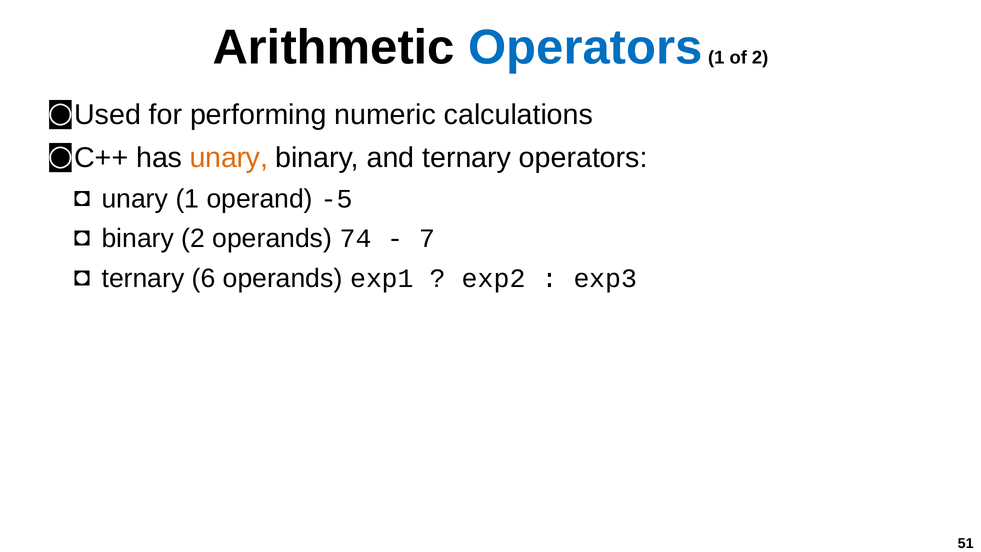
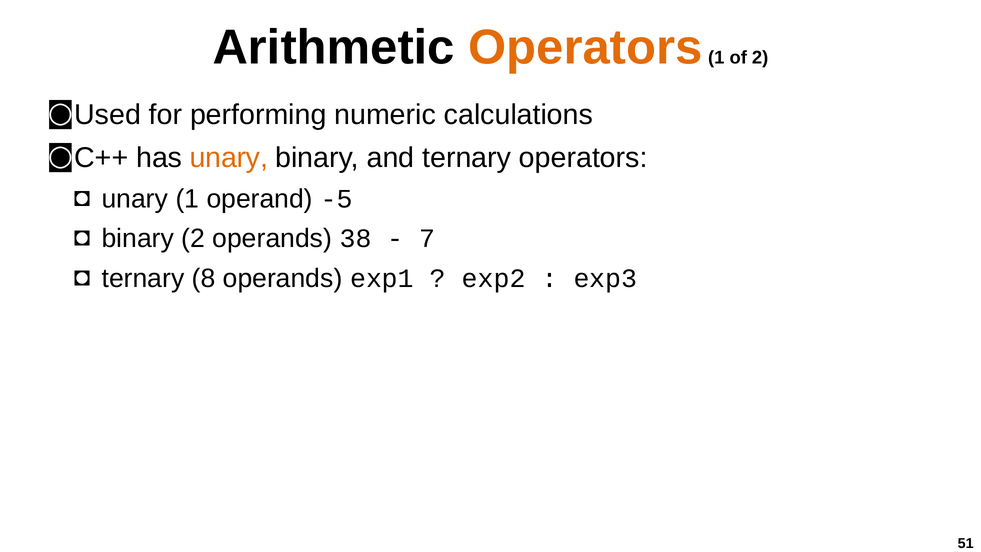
Operators at (585, 48) colour: blue -> orange
74: 74 -> 38
6: 6 -> 8
